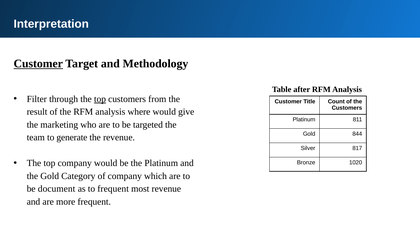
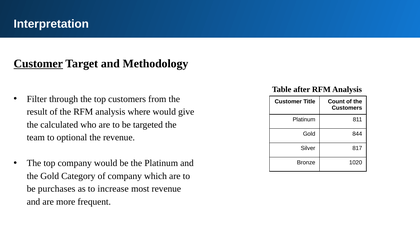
top at (100, 99) underline: present -> none
marketing: marketing -> calculated
generate: generate -> optional
document: document -> purchases
to frequent: frequent -> increase
